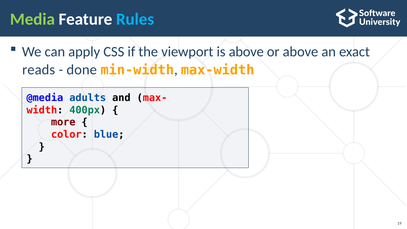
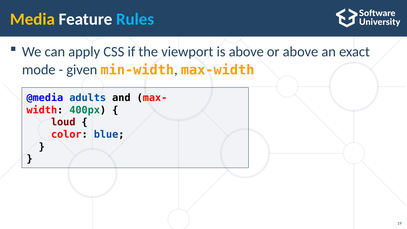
Media colour: light green -> yellow
reads: reads -> mode
done: done -> given
more: more -> loud
